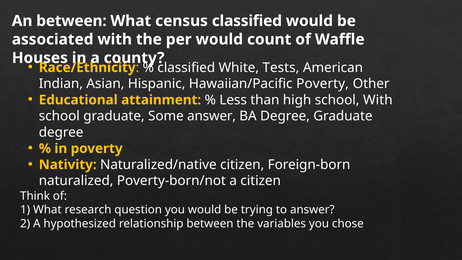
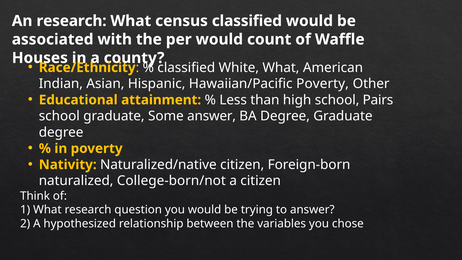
An between: between -> research
White Tests: Tests -> What
school With: With -> Pairs
Poverty-born/not: Poverty-born/not -> College-born/not
